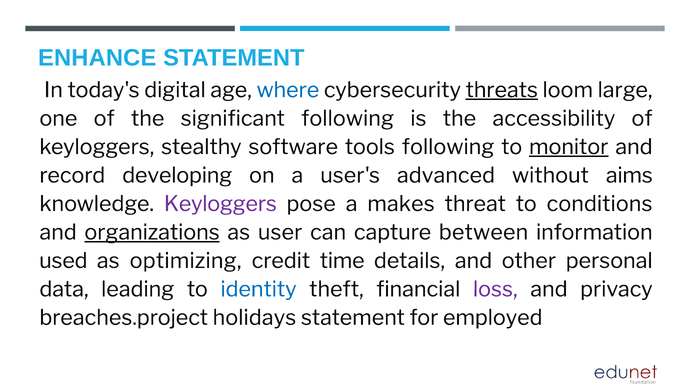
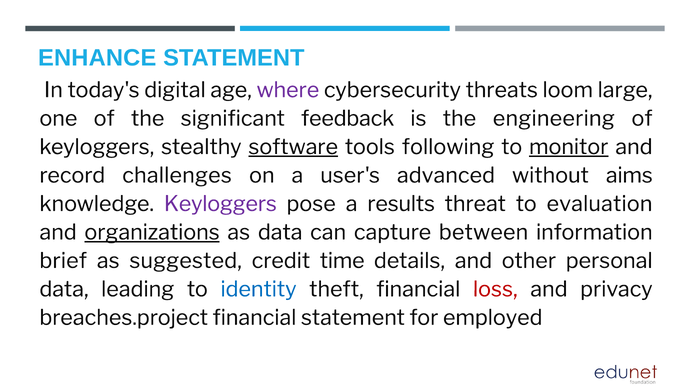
where colour: blue -> purple
threats underline: present -> none
significant following: following -> feedback
accessibility: accessibility -> engineering
software underline: none -> present
developing: developing -> challenges
makes: makes -> results
conditions: conditions -> evaluation
as user: user -> data
used: used -> brief
optimizing: optimizing -> suggested
loss colour: purple -> red
breaches.project holidays: holidays -> financial
